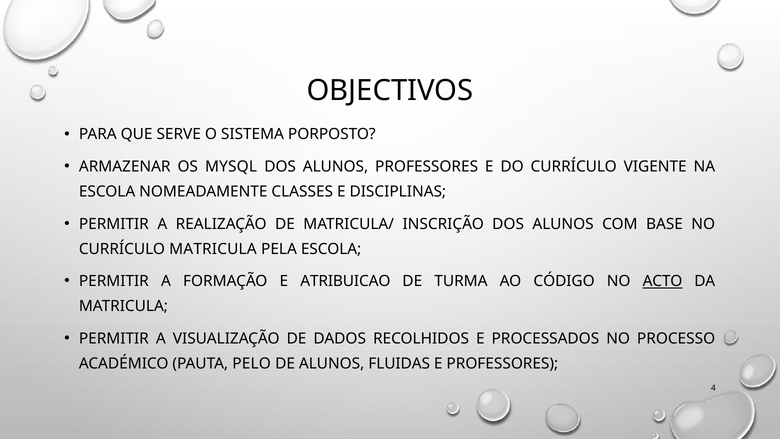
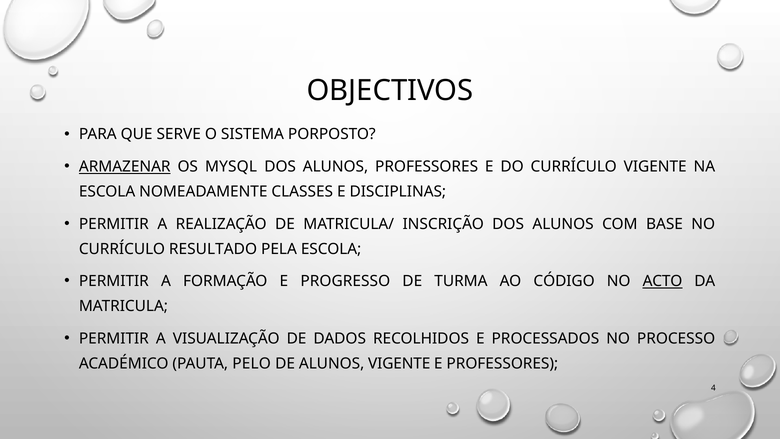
ARMAZENAR underline: none -> present
CURRÍCULO MATRICULA: MATRICULA -> RESULTADO
ATRIBUICAO: ATRIBUICAO -> PROGRESSO
ALUNOS FLUIDAS: FLUIDAS -> VIGENTE
